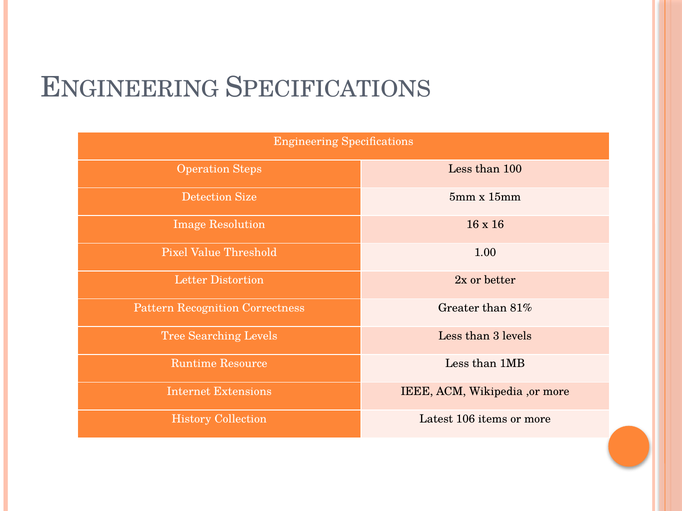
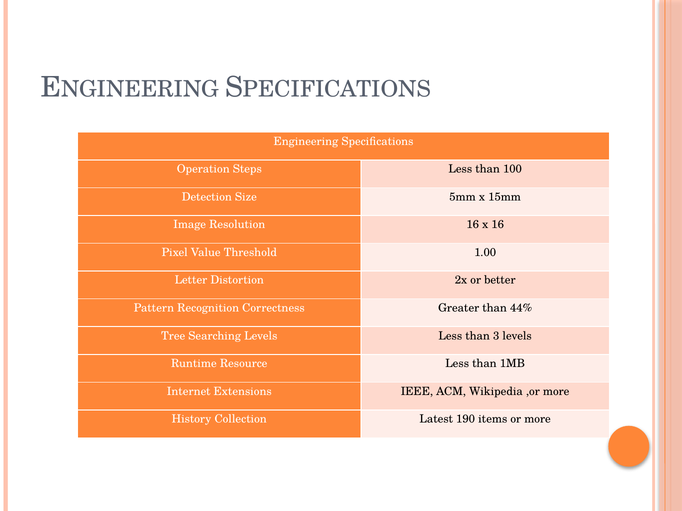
81%: 81% -> 44%
106: 106 -> 190
